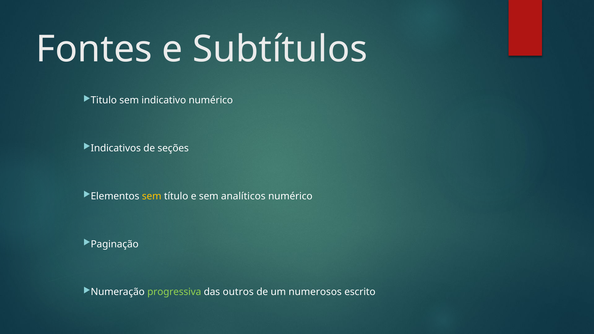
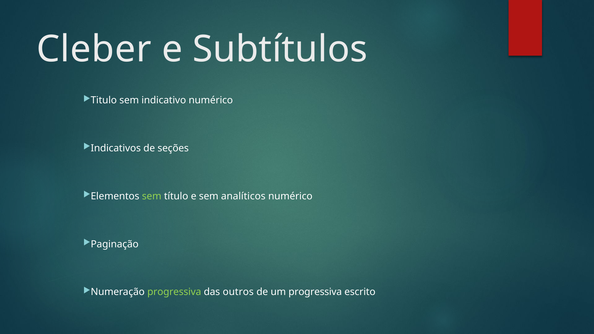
Fontes: Fontes -> Cleber
sem at (152, 196) colour: yellow -> light green
um numerosos: numerosos -> progressiva
